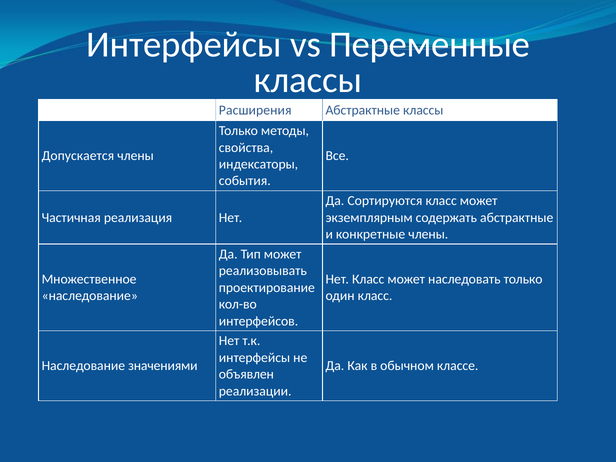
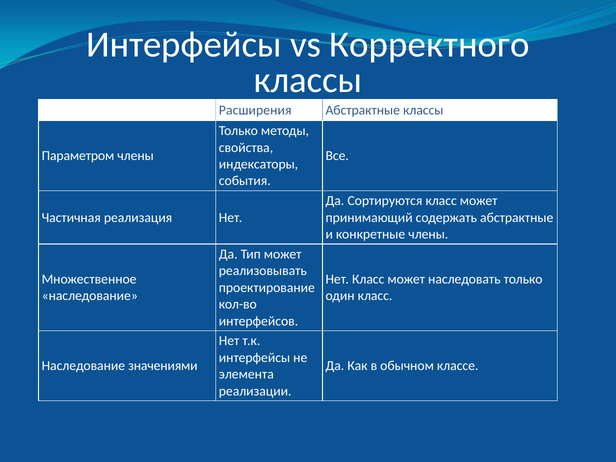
Переменные: Переменные -> Корректного
Допускается: Допускается -> Параметром
экземплярным: экземплярным -> принимающий
объявлен: объявлен -> элемента
